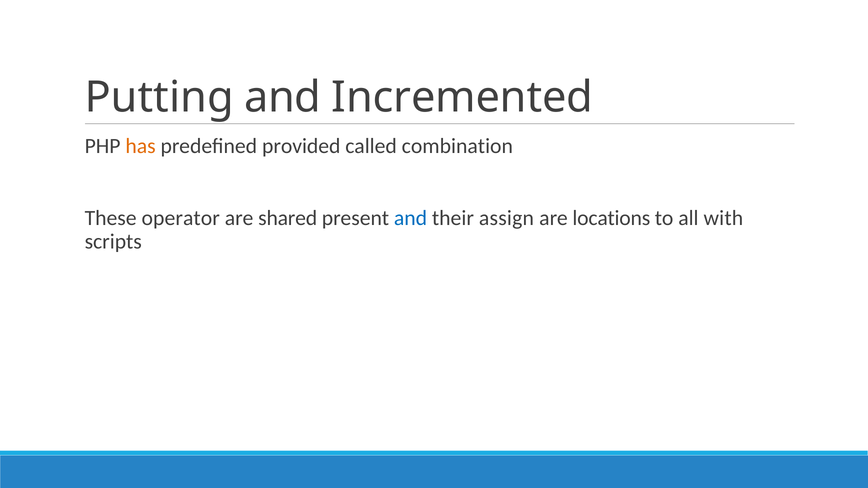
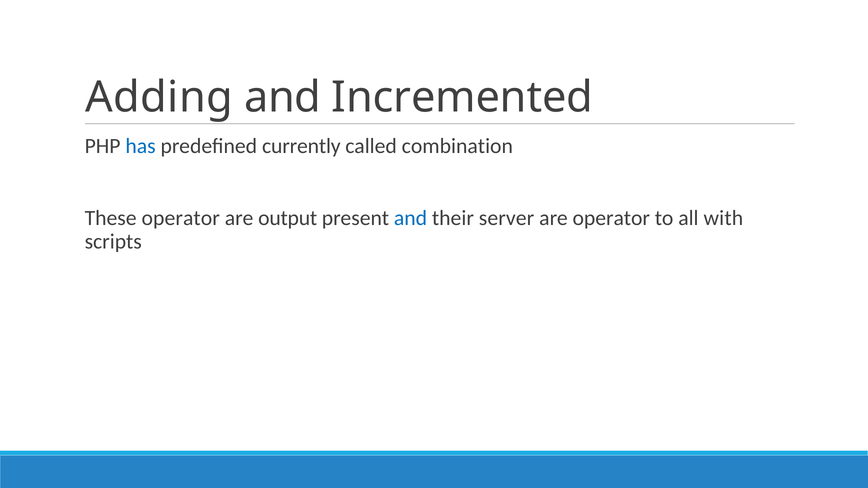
Putting: Putting -> Adding
has colour: orange -> blue
provided: provided -> currently
shared: shared -> output
assign: assign -> server
are locations: locations -> operator
